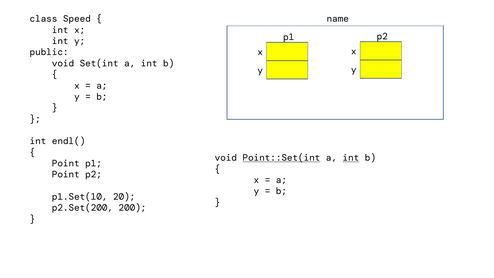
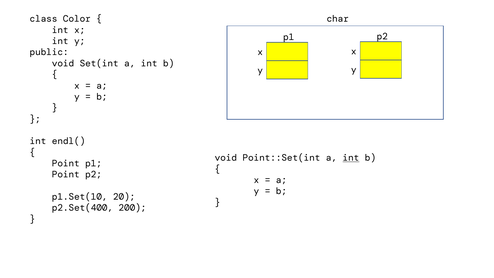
Speed: Speed -> Color
name: name -> char
Point::Set(int underline: present -> none
p2.Set(200: p2.Set(200 -> p2.Set(400
